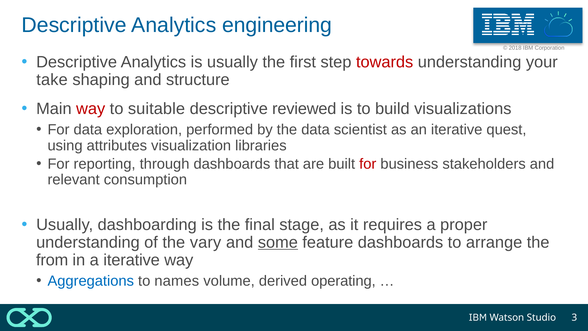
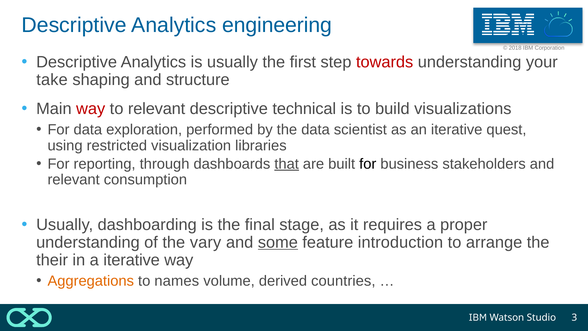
to suitable: suitable -> relevant
reviewed: reviewed -> technical
attributes: attributes -> restricted
that underline: none -> present
for at (368, 164) colour: red -> black
feature dashboards: dashboards -> introduction
from: from -> their
Aggregations colour: blue -> orange
operating: operating -> countries
